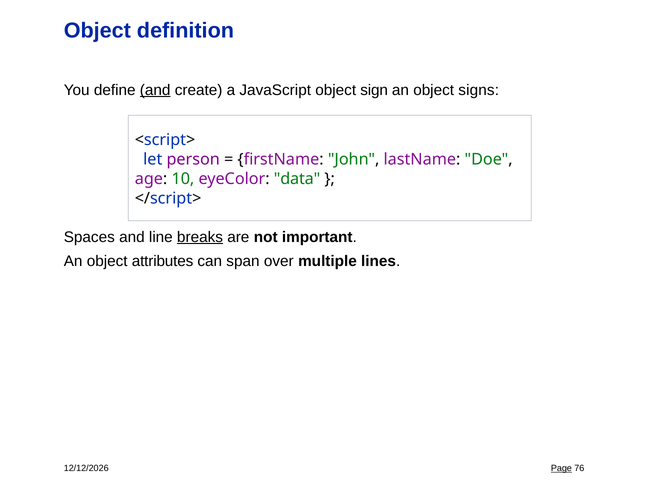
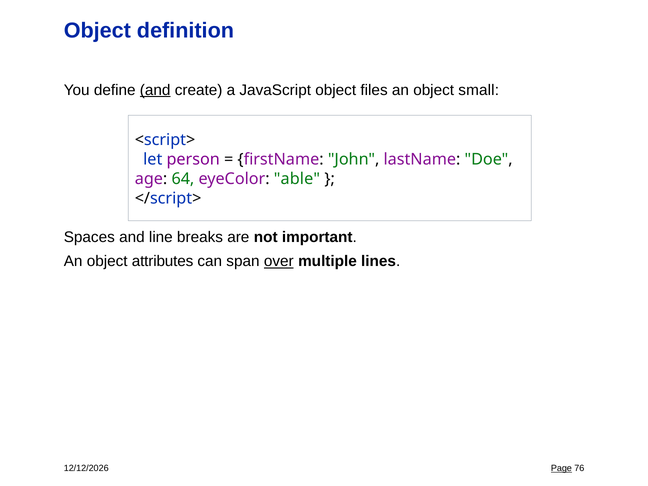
sign: sign -> files
signs: signs -> small
10: 10 -> 64
data: data -> able
breaks underline: present -> none
over underline: none -> present
